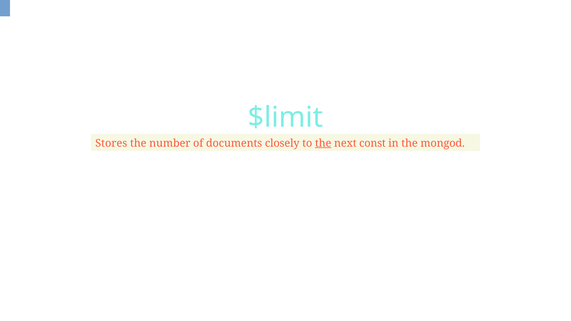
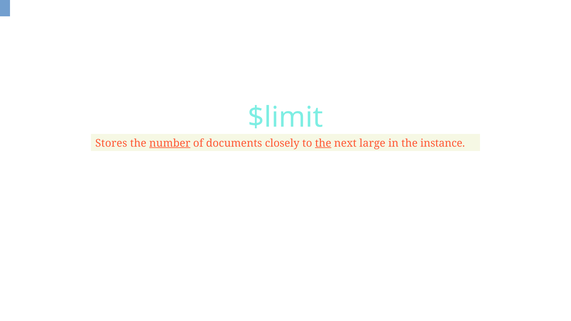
number underline: none -> present
const: const -> large
mongod: mongod -> instance
